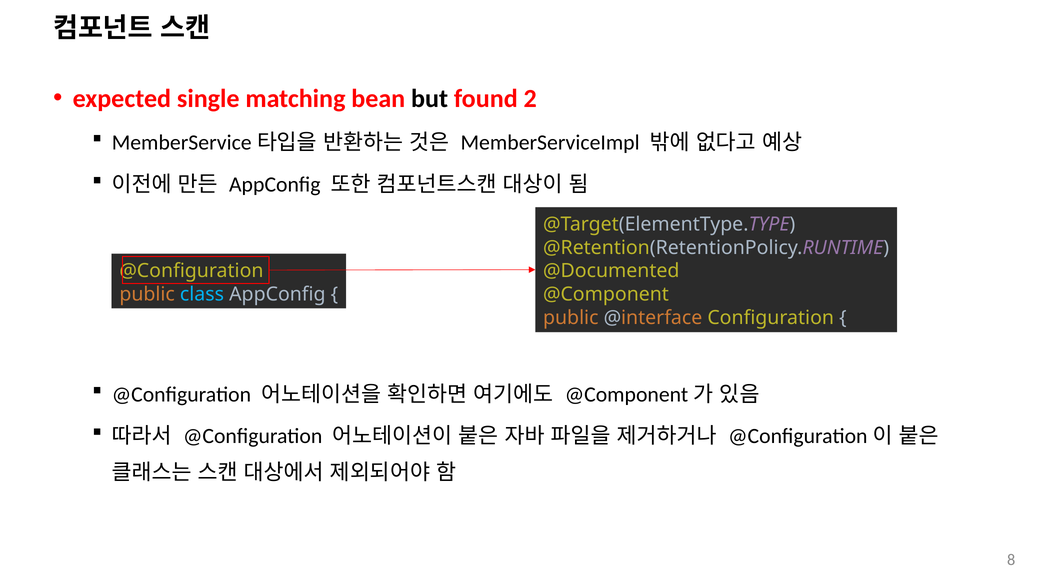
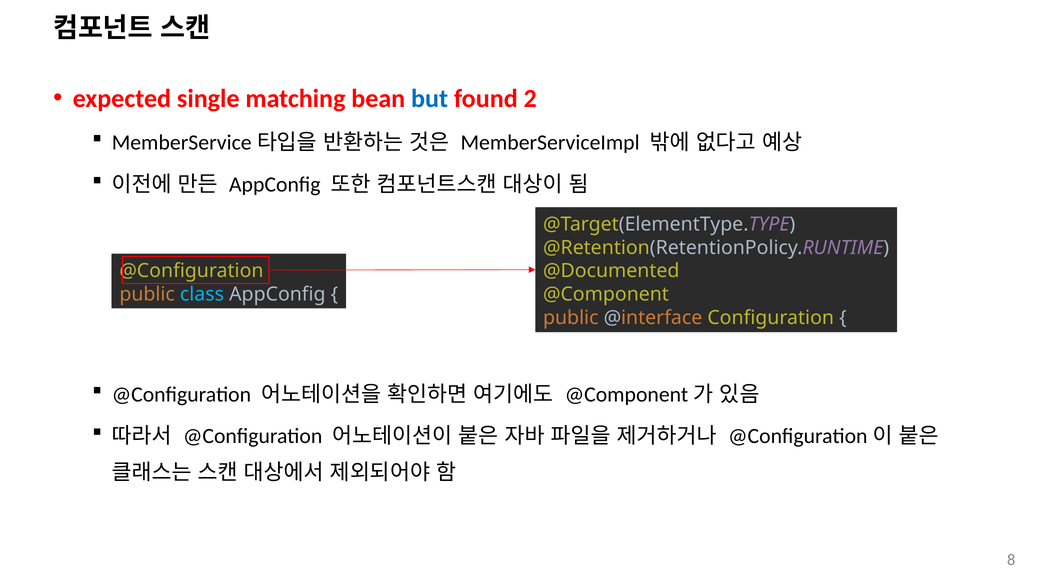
but colour: black -> blue
